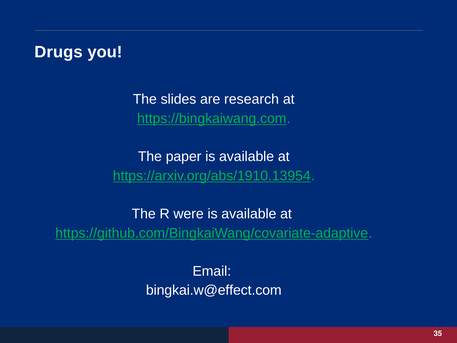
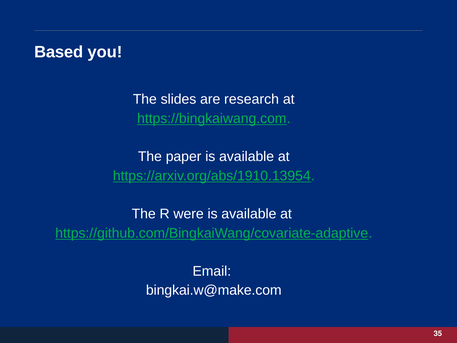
Drugs: Drugs -> Based
bingkai.w@effect.com: bingkai.w@effect.com -> bingkai.w@make.com
